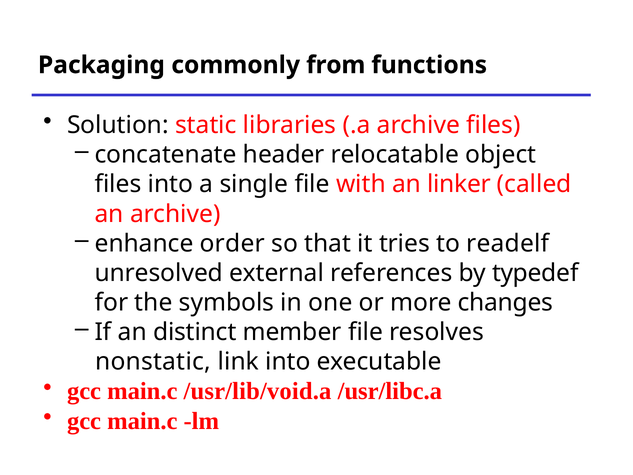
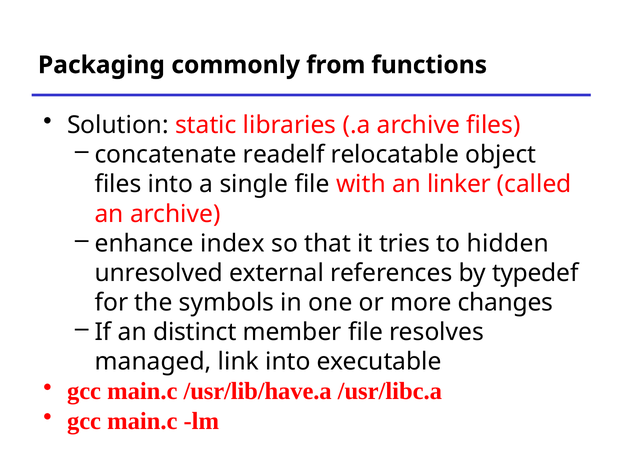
header: header -> readelf
order: order -> index
readelf: readelf -> hidden
nonstatic: nonstatic -> managed
/usr/lib/void.a: /usr/lib/void.a -> /usr/lib/have.a
